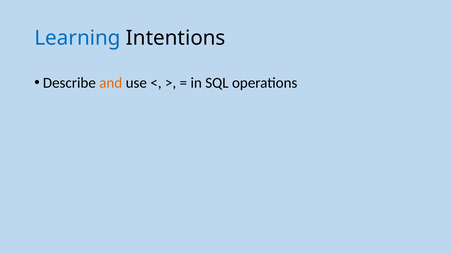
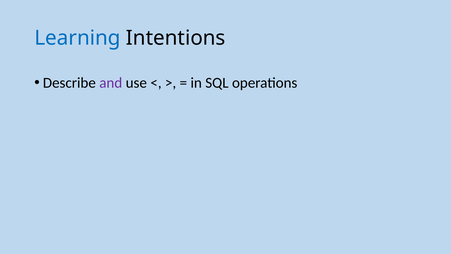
and colour: orange -> purple
